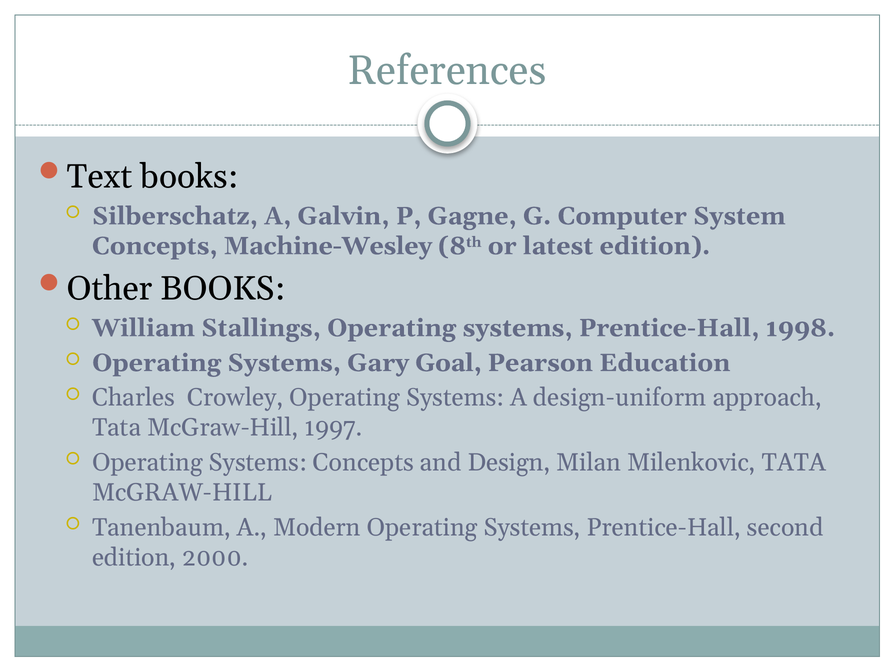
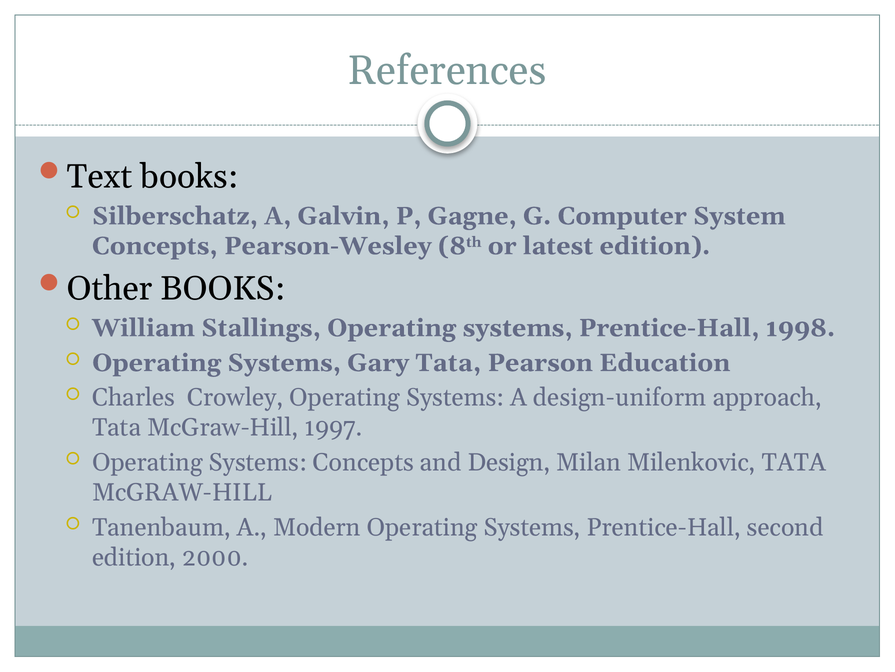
Machine-Wesley: Machine-Wesley -> Pearson-Wesley
Gary Goal: Goal -> Tata
